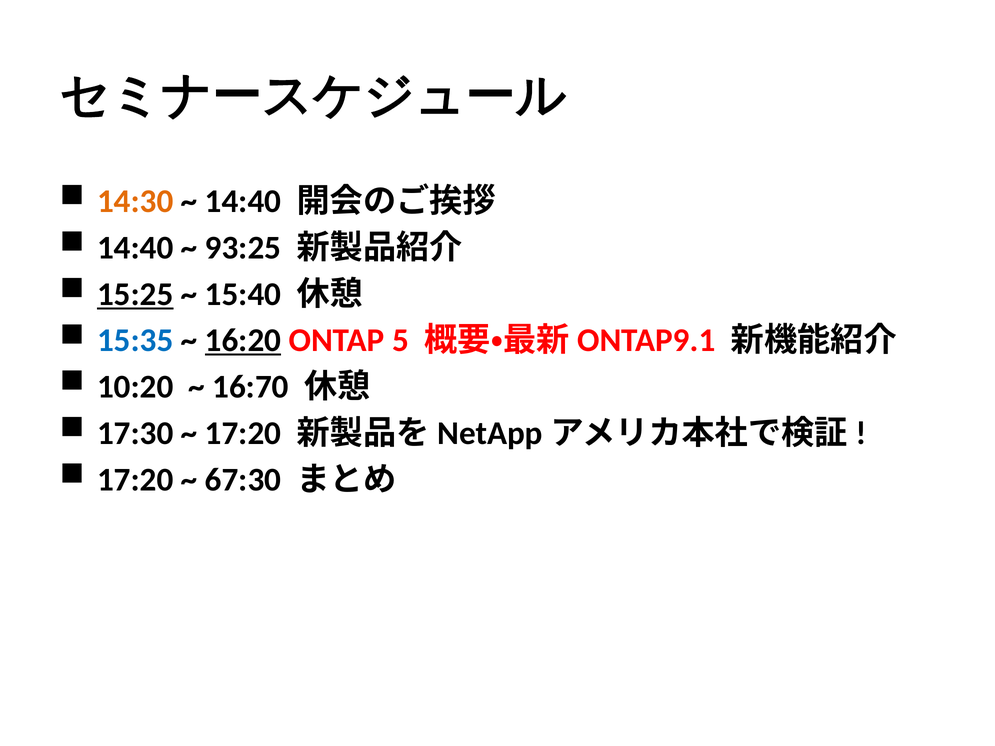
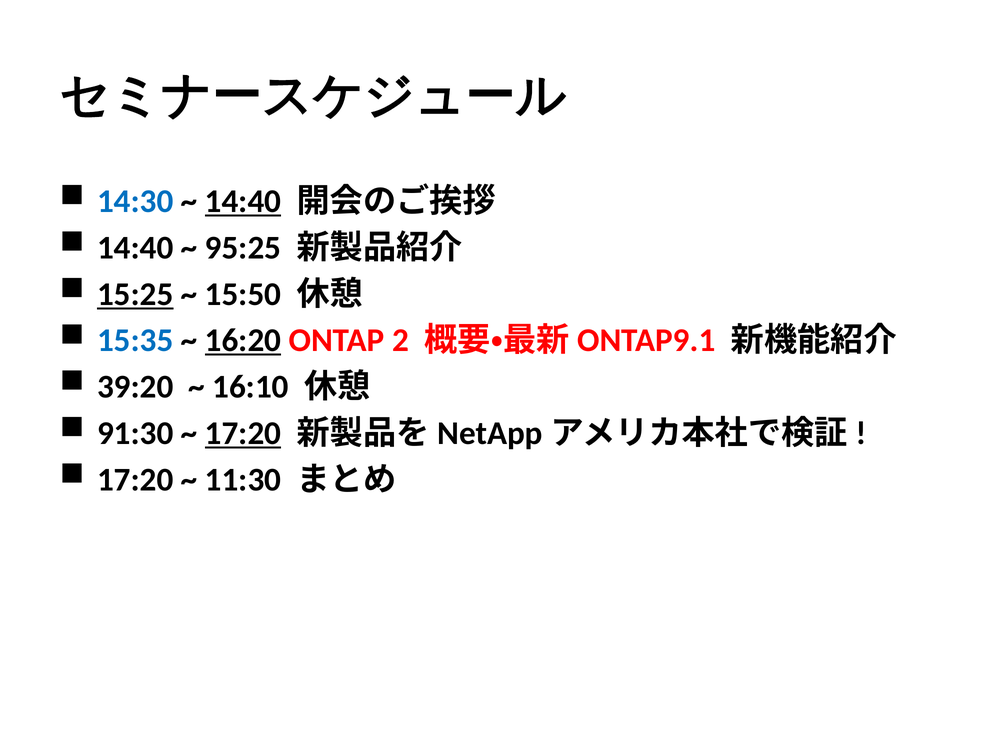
14:30 colour: orange -> blue
14:40 at (243, 201) underline: none -> present
93:25: 93:25 -> 95:25
15:40: 15:40 -> 15:50
5: 5 -> 2
10:20: 10:20 -> 39:20
16:70: 16:70 -> 16:10
17:30: 17:30 -> 91:30
17:20 at (243, 433) underline: none -> present
67:30: 67:30 -> 11:30
